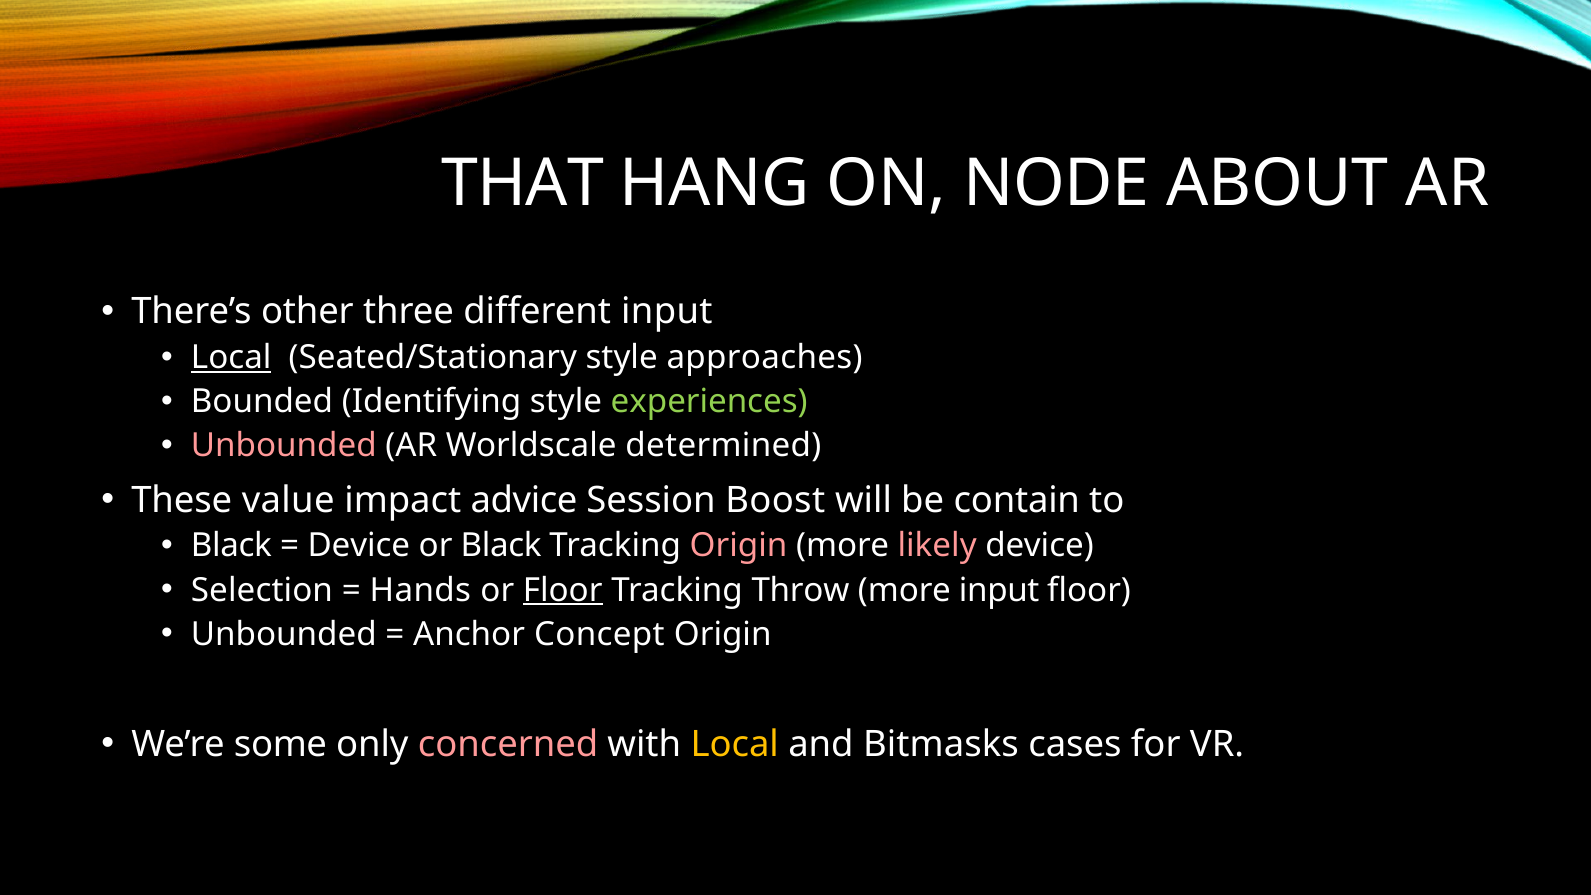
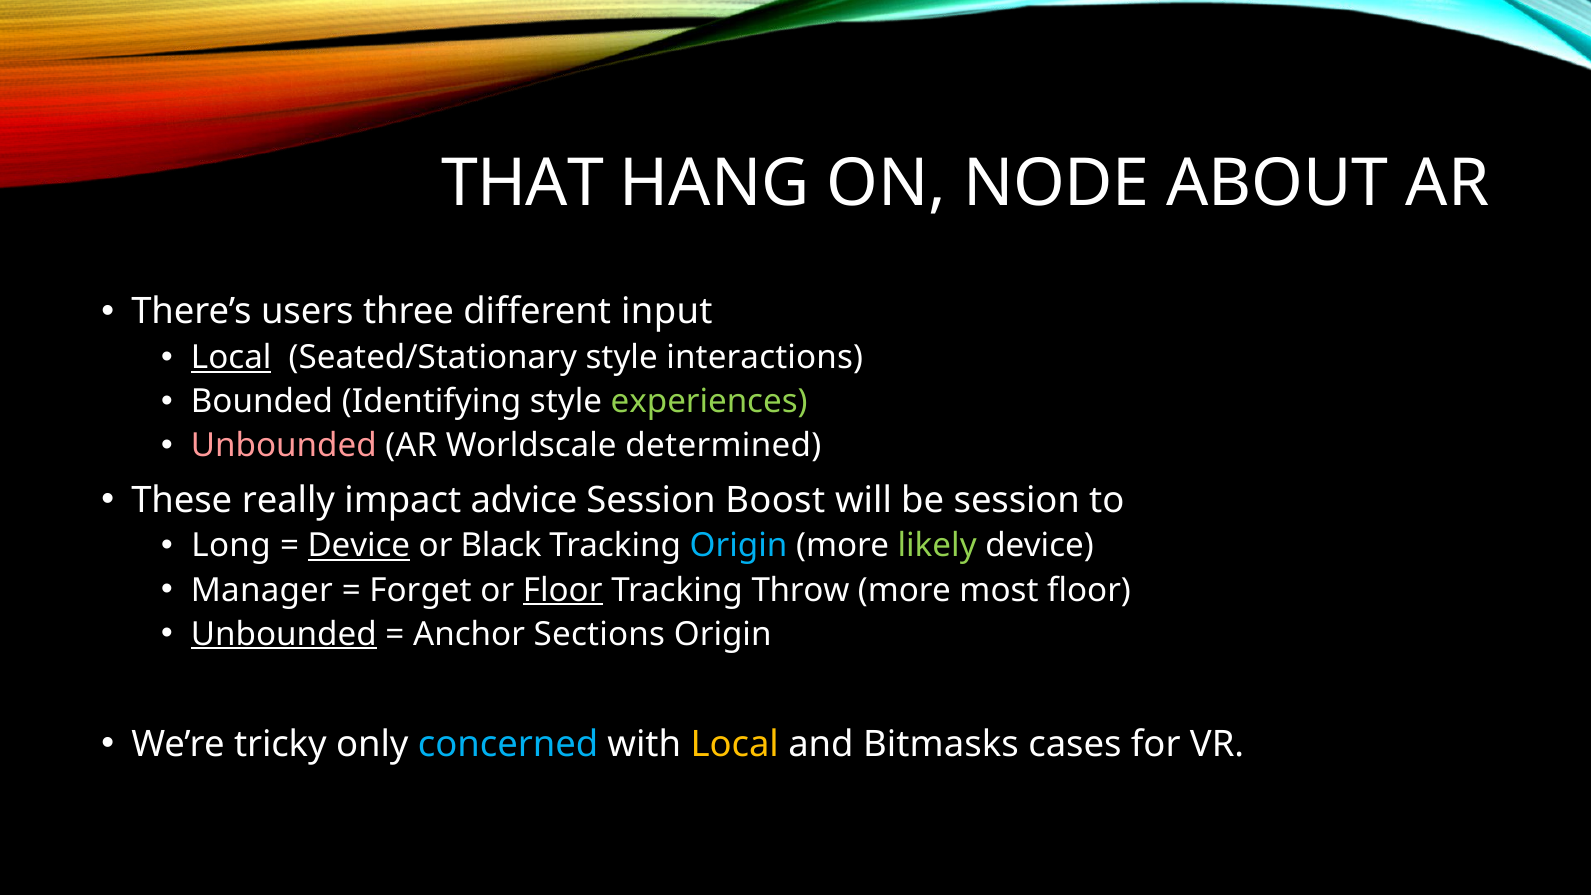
other: other -> users
approaches: approaches -> interactions
value: value -> really
be contain: contain -> session
Black at (231, 546): Black -> Long
Device at (359, 546) underline: none -> present
Origin at (739, 546) colour: pink -> light blue
likely colour: pink -> light green
Selection: Selection -> Manager
Hands: Hands -> Forget
more input: input -> most
Unbounded at (284, 634) underline: none -> present
Concept: Concept -> Sections
some: some -> tricky
concerned colour: pink -> light blue
